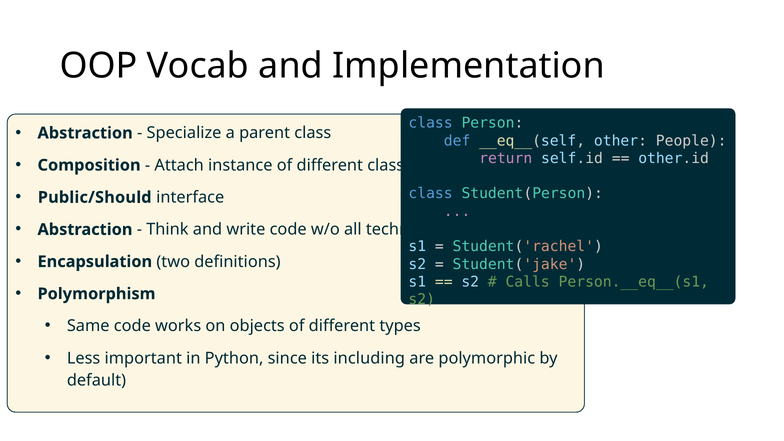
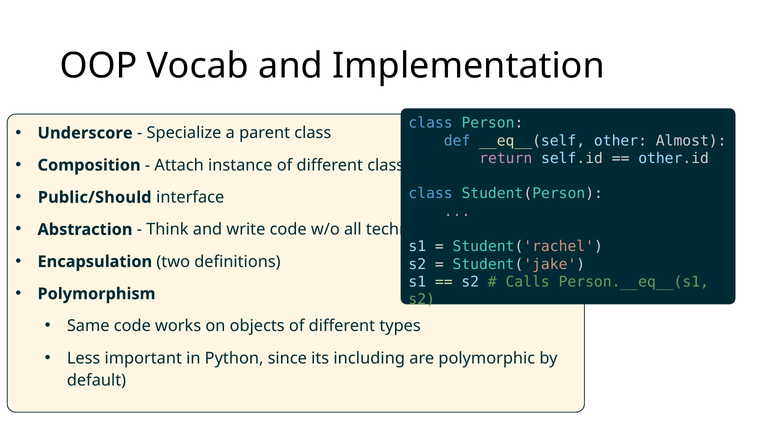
Abstraction at (85, 133): Abstraction -> Underscore
People: People -> Almost
